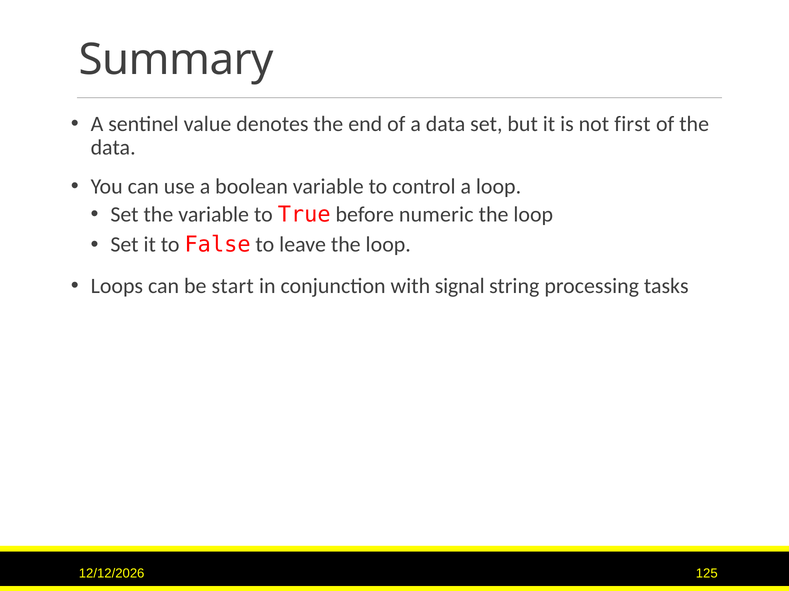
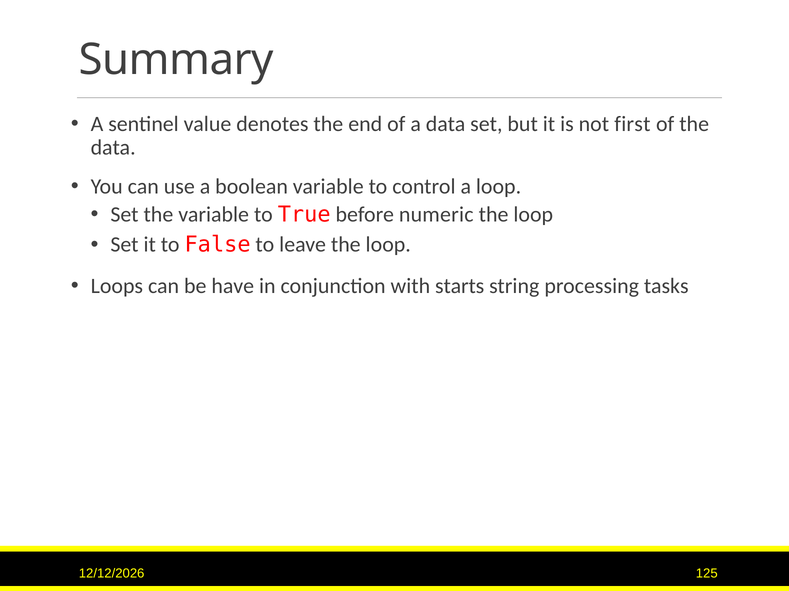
start: start -> have
signal: signal -> starts
